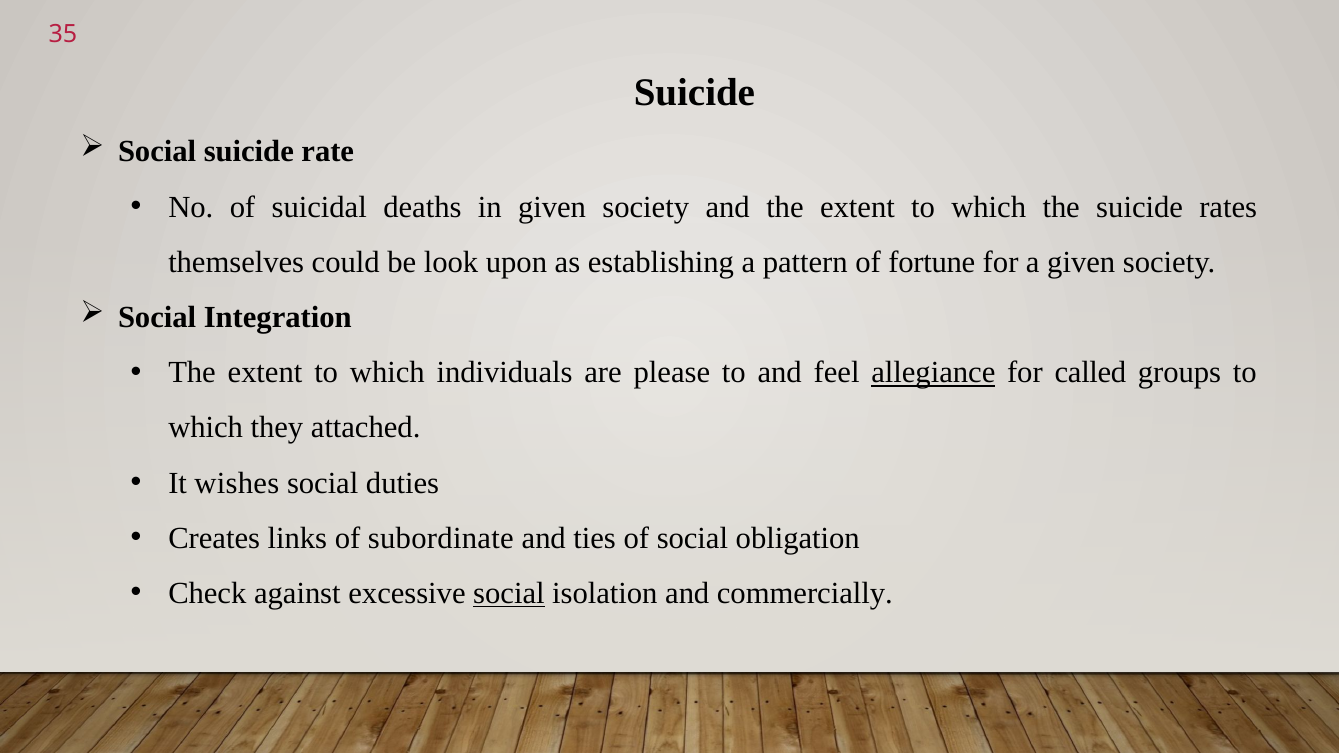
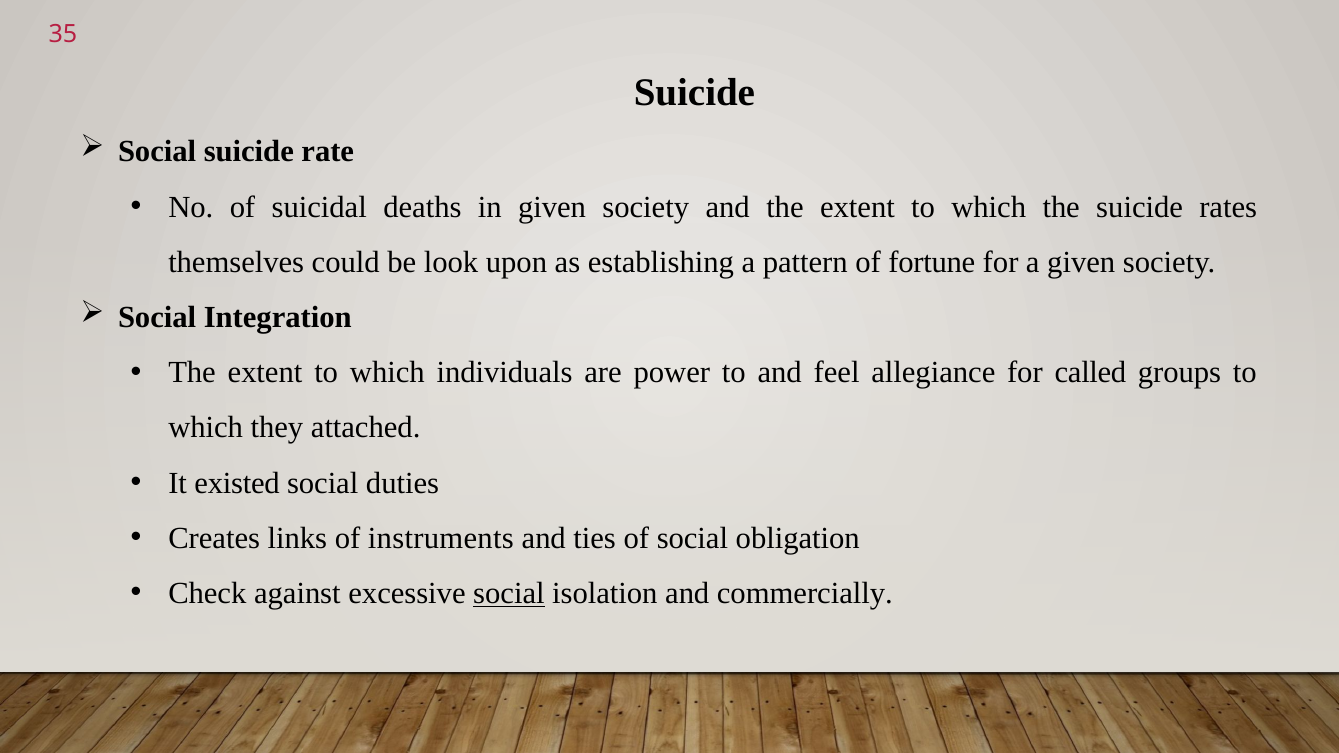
please: please -> power
allegiance underline: present -> none
wishes: wishes -> existed
subordinate: subordinate -> instruments
